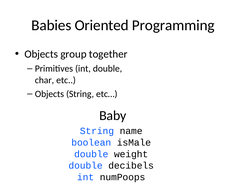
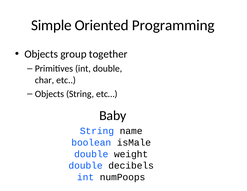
Babies: Babies -> Simple
